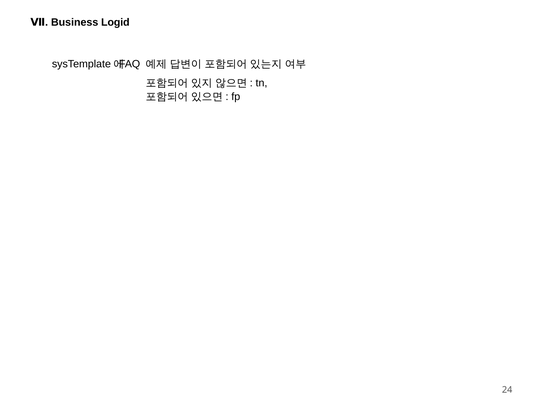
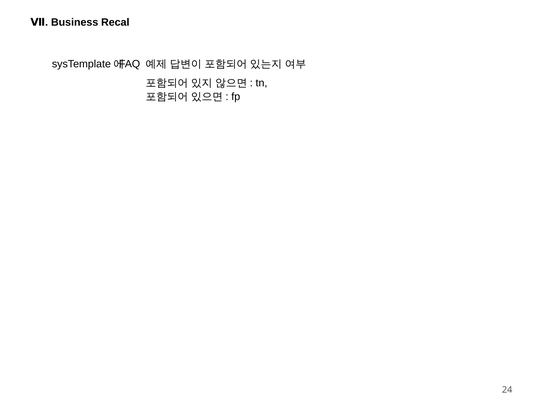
Logid: Logid -> Recal
